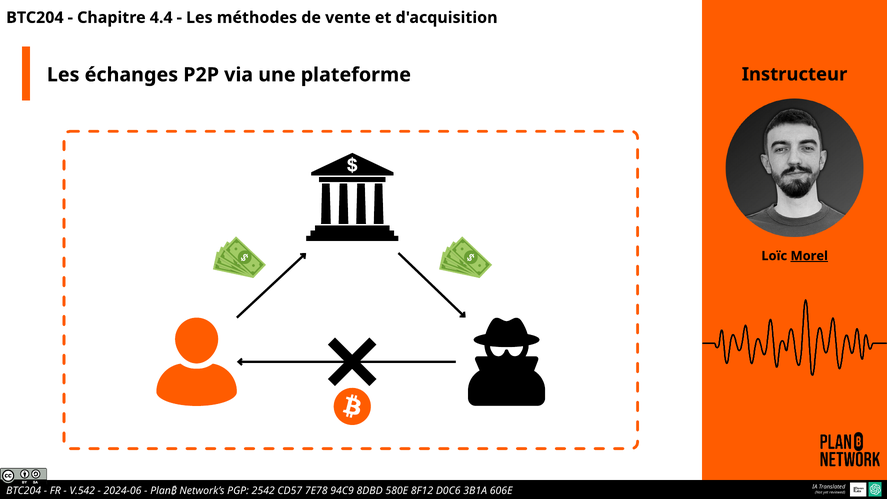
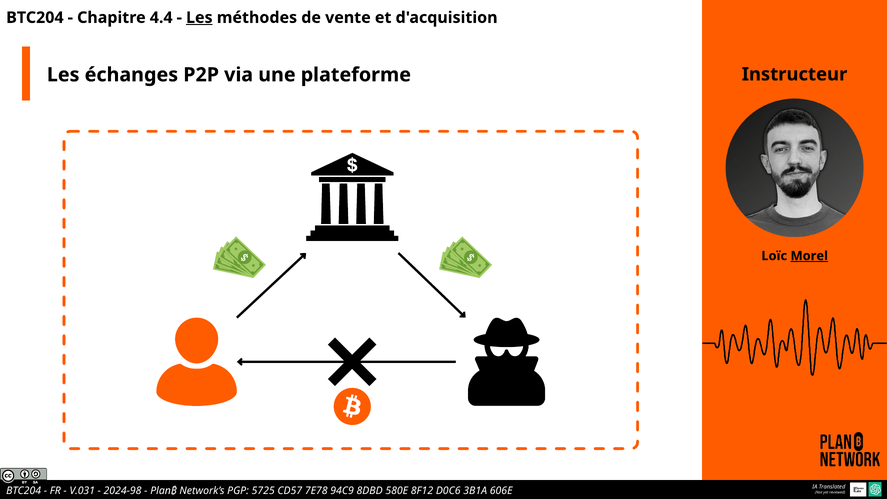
Les at (199, 18) underline: none -> present
V.542: V.542 -> V.031
2024-06: 2024-06 -> 2024-98
2542: 2542 -> 5725
